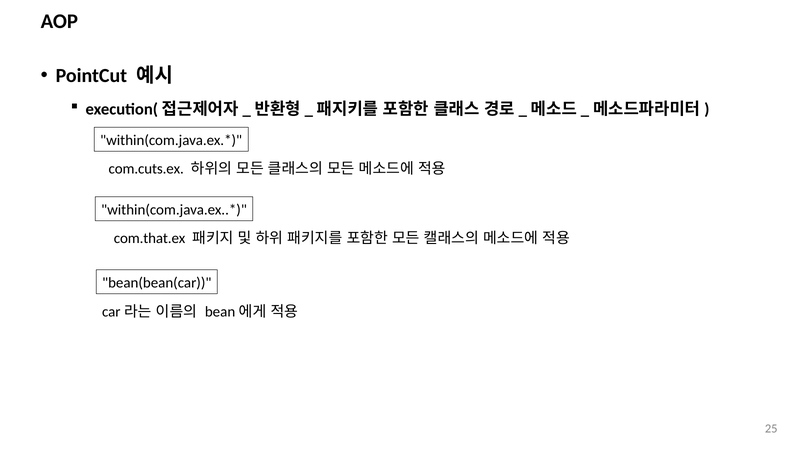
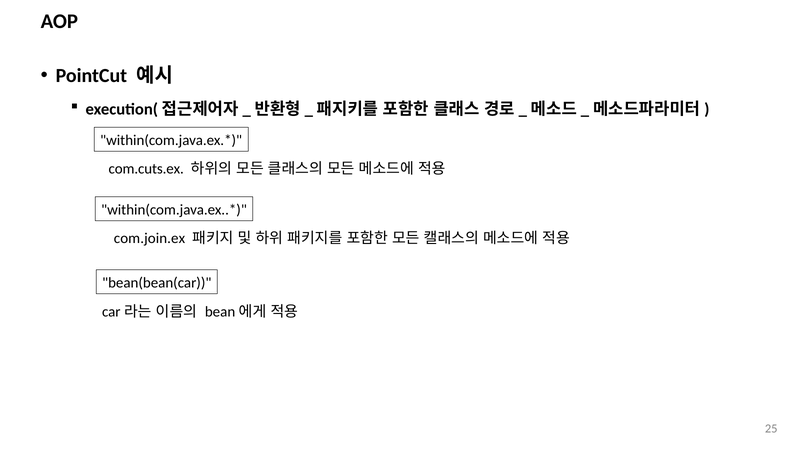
com.that.ex: com.that.ex -> com.join.ex
